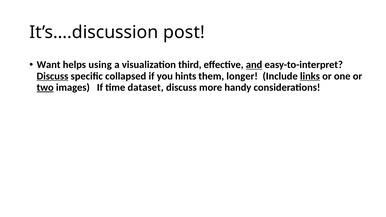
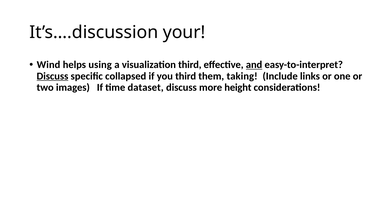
post: post -> your
Want: Want -> Wind
you hints: hints -> third
longer: longer -> taking
links underline: present -> none
two underline: present -> none
handy: handy -> height
